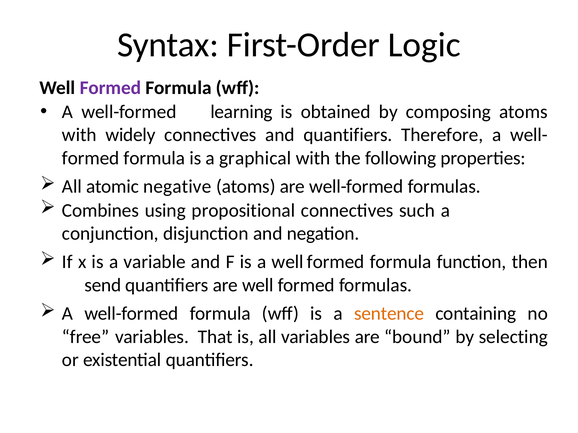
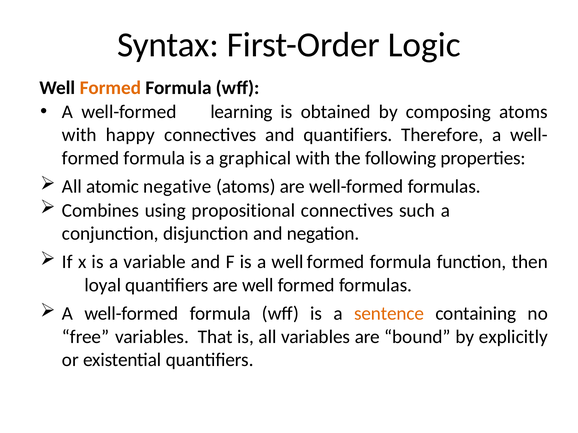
Formed at (111, 88) colour: purple -> orange
widely: widely -> happy
send: send -> loyal
selecting: selecting -> explicitly
